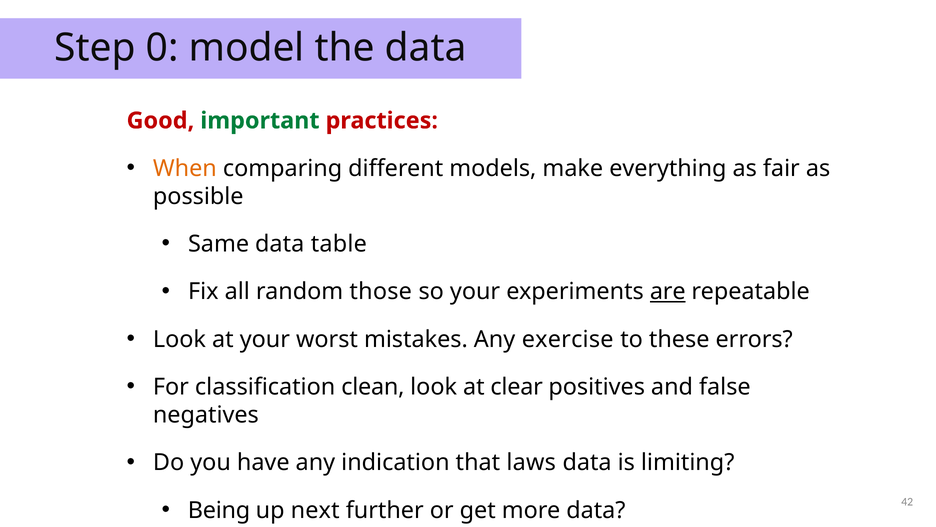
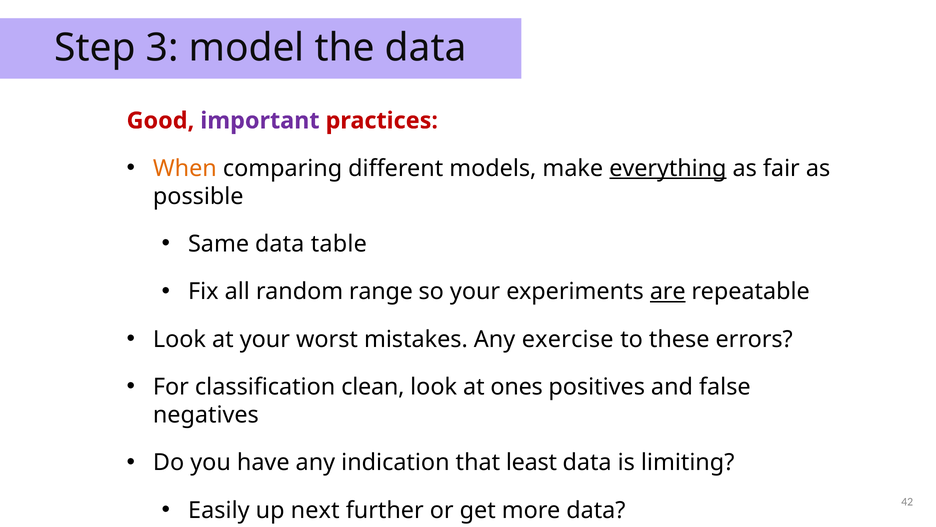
0: 0 -> 3
important colour: green -> purple
everything underline: none -> present
those: those -> range
clear: clear -> ones
laws: laws -> least
Being: Being -> Easily
